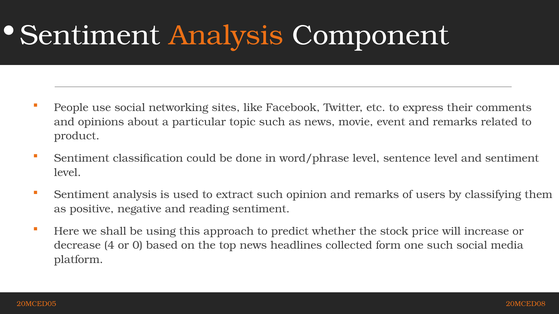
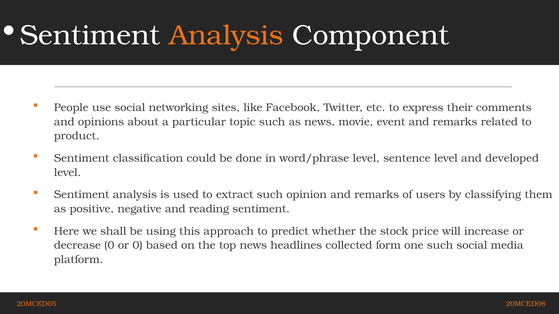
and sentiment: sentiment -> developed
decrease 4: 4 -> 0
